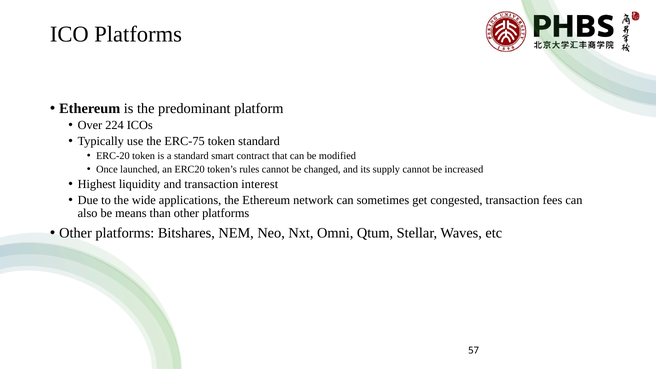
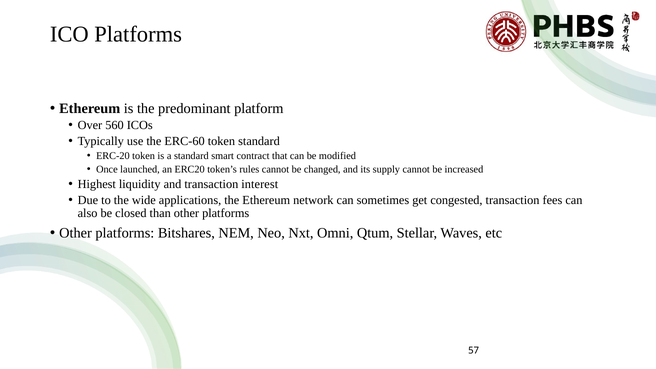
224: 224 -> 560
ERC-75: ERC-75 -> ERC-60
means: means -> closed
